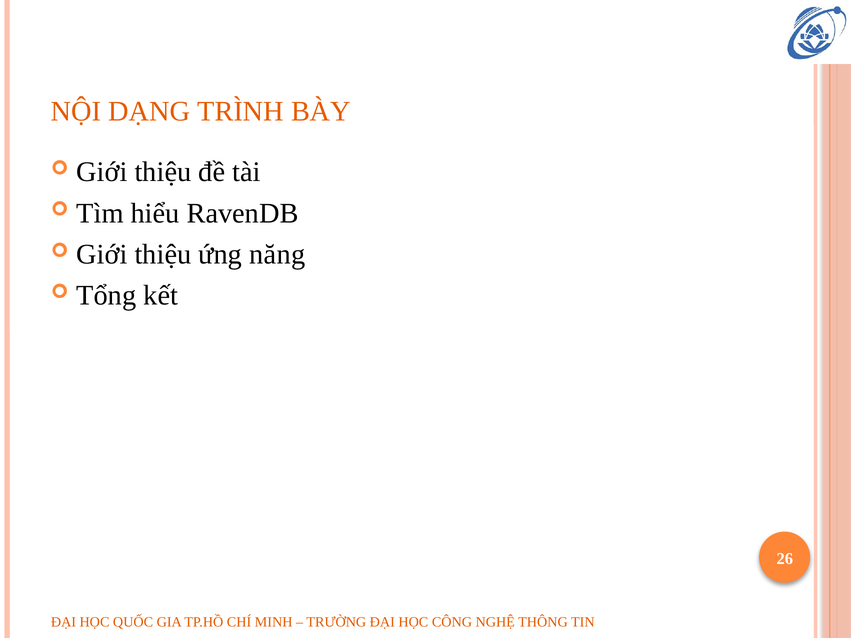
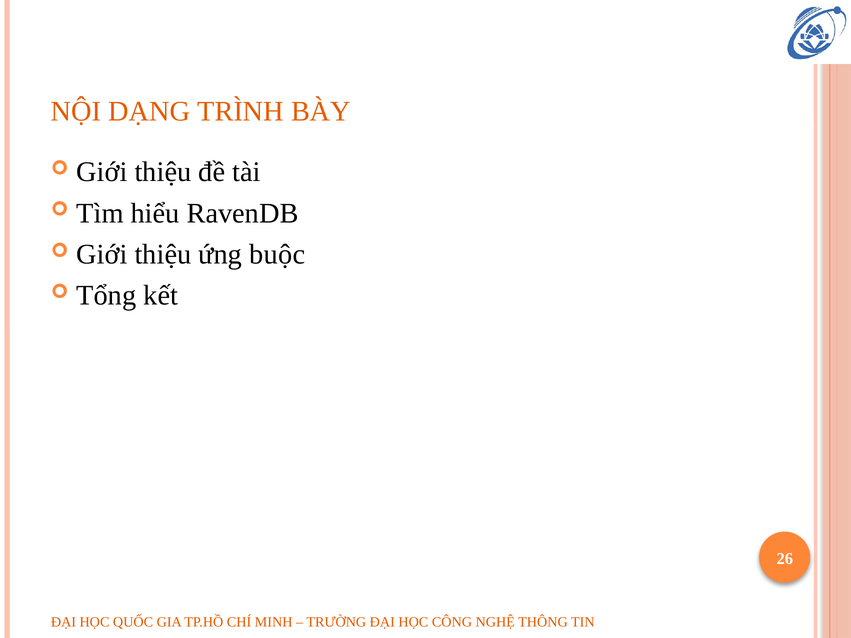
năng: năng -> buộc
